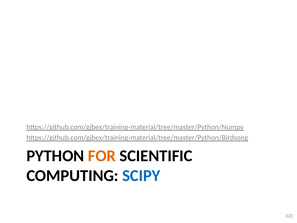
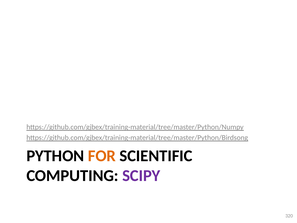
SCIPY colour: blue -> purple
